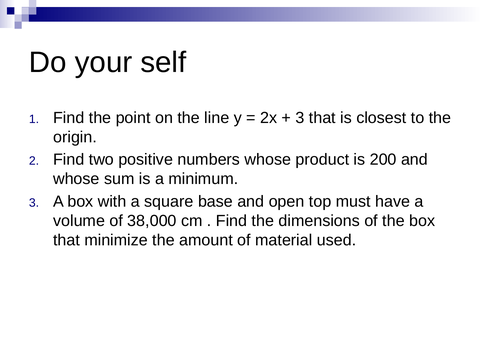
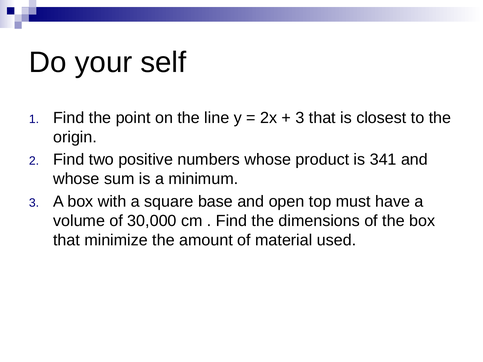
200: 200 -> 341
38,000: 38,000 -> 30,000
